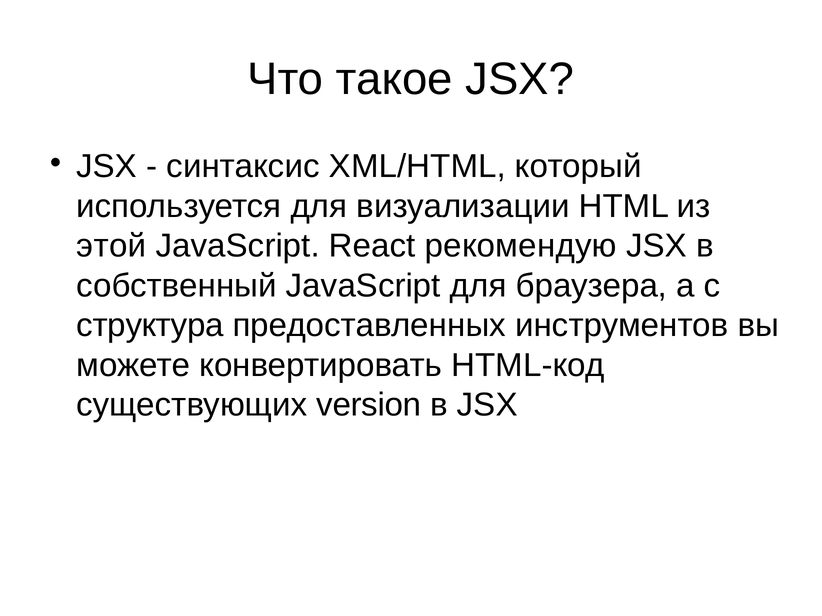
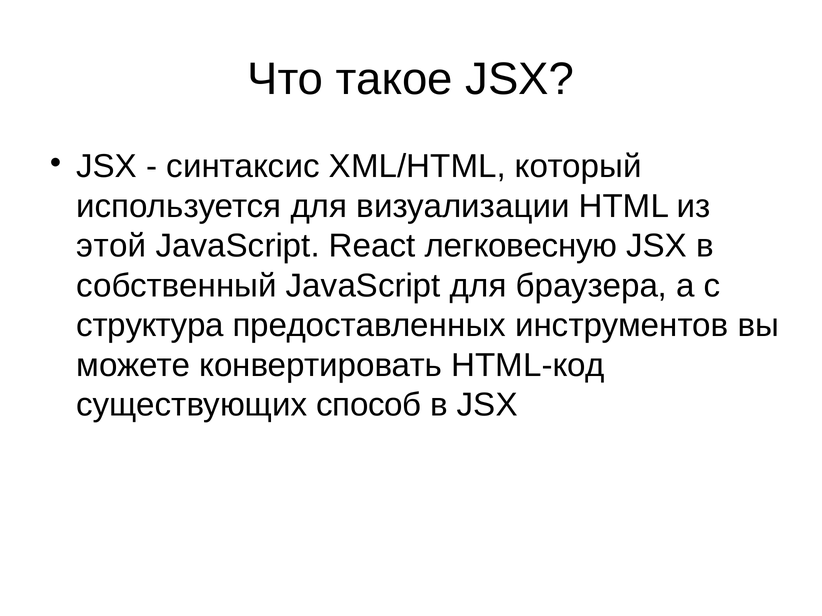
рекомендую: рекомендую -> легковесную
version: version -> способ
